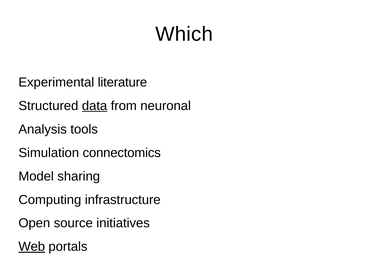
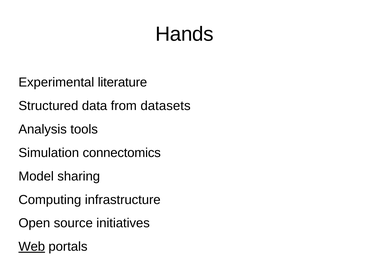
Which: Which -> Hands
data underline: present -> none
neuronal: neuronal -> datasets
